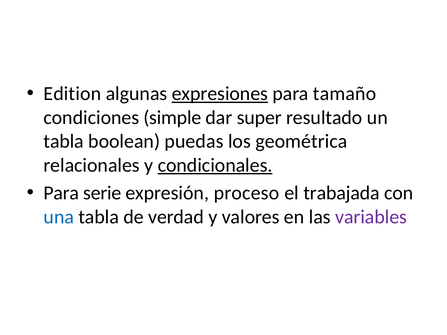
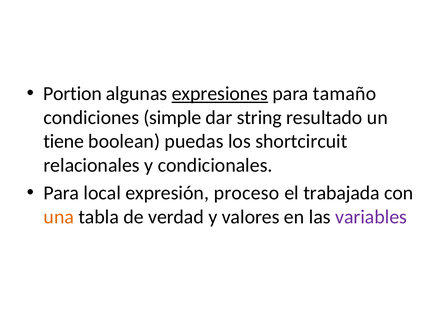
Edition: Edition -> Portion
super: super -> string
tabla at (64, 141): tabla -> tiene
geométrica: geométrica -> shortcircuit
condicionales underline: present -> none
serie: serie -> local
una colour: blue -> orange
